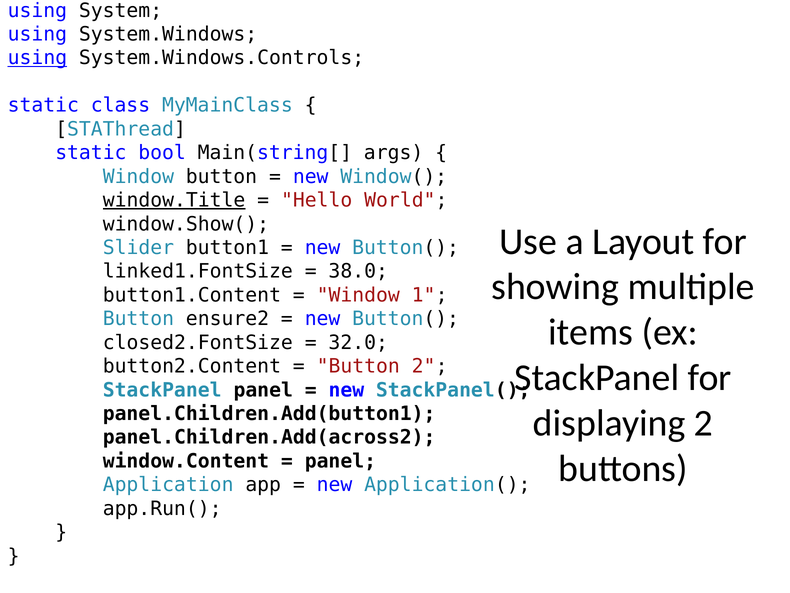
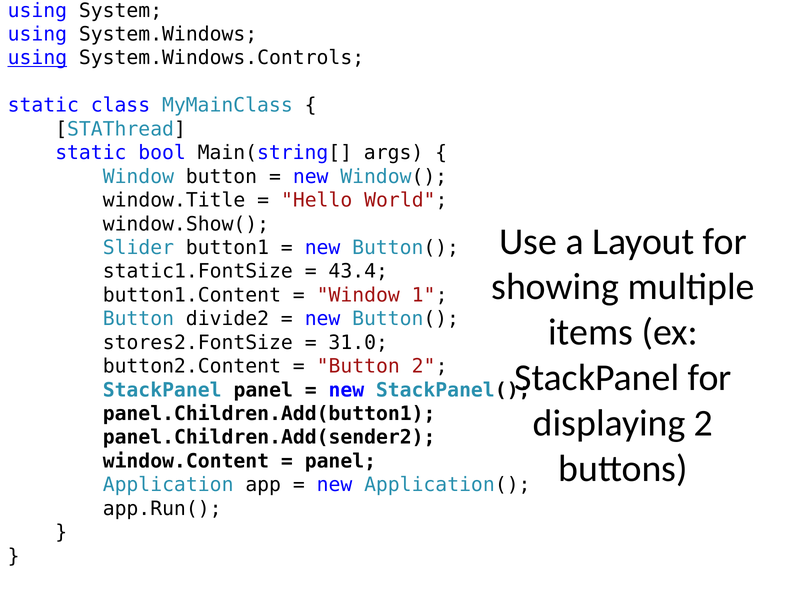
window.Title underline: present -> none
linked1.FontSize: linked1.FontSize -> static1.FontSize
38.0: 38.0 -> 43.4
ensure2: ensure2 -> divide2
closed2.FontSize: closed2.FontSize -> stores2.FontSize
32.0: 32.0 -> 31.0
panel.Children.Add(across2: panel.Children.Add(across2 -> panel.Children.Add(sender2
